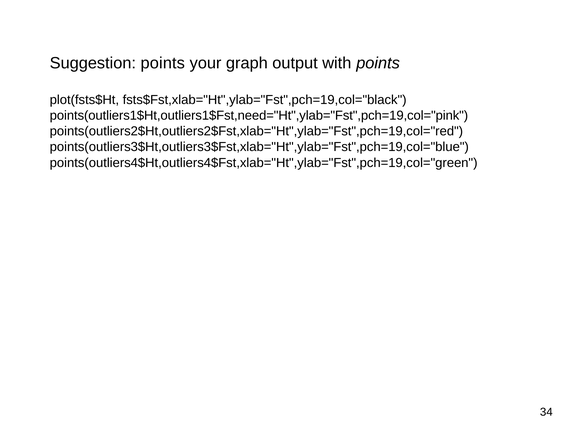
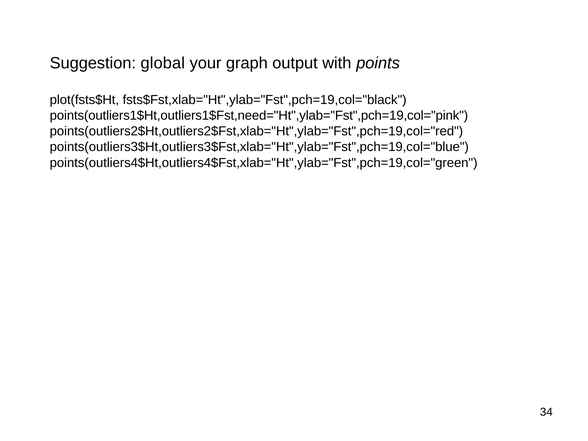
Suggestion points: points -> global
